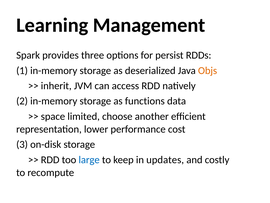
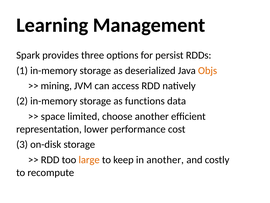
inherit: inherit -> mining
large colour: blue -> orange
in updates: updates -> another
